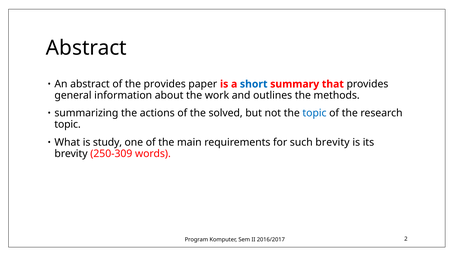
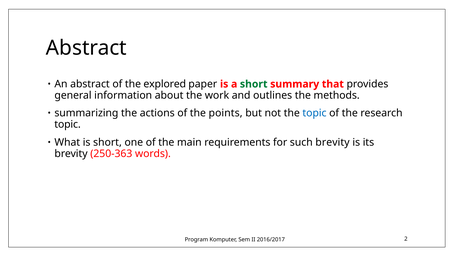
the provides: provides -> explored
short at (254, 84) colour: blue -> green
solved: solved -> points
is study: study -> short
250-309: 250-309 -> 250-363
